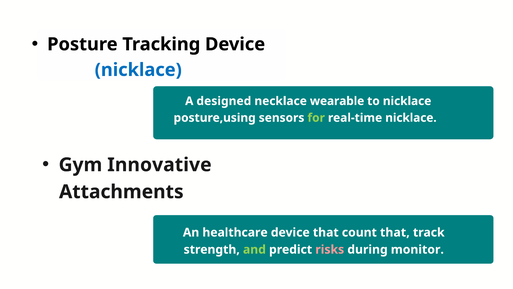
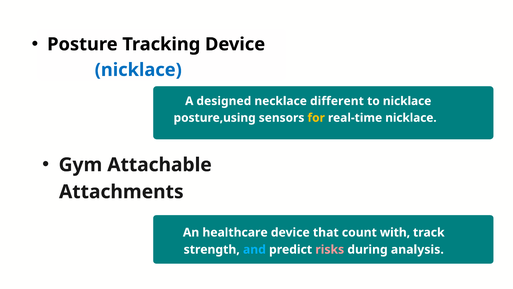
wearable: wearable -> different
for colour: light green -> yellow
Innovative: Innovative -> Attachable
count that: that -> with
and colour: light green -> light blue
monitor: monitor -> analysis
